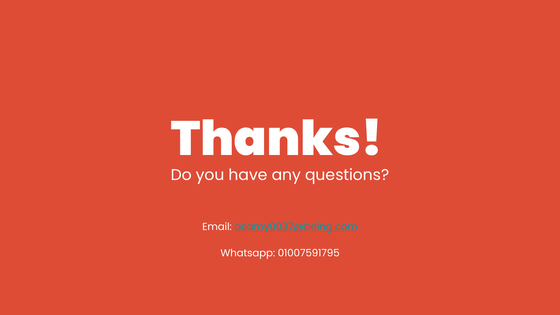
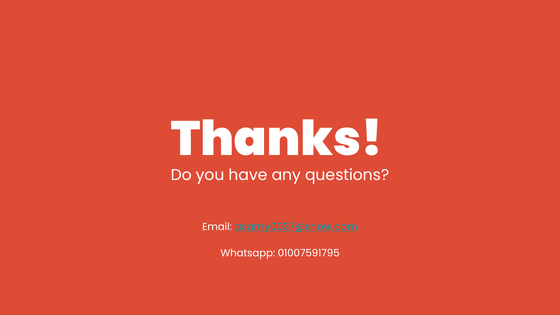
asamy0037@being.com: asamy0037@being.com -> asamy0037@show.com
